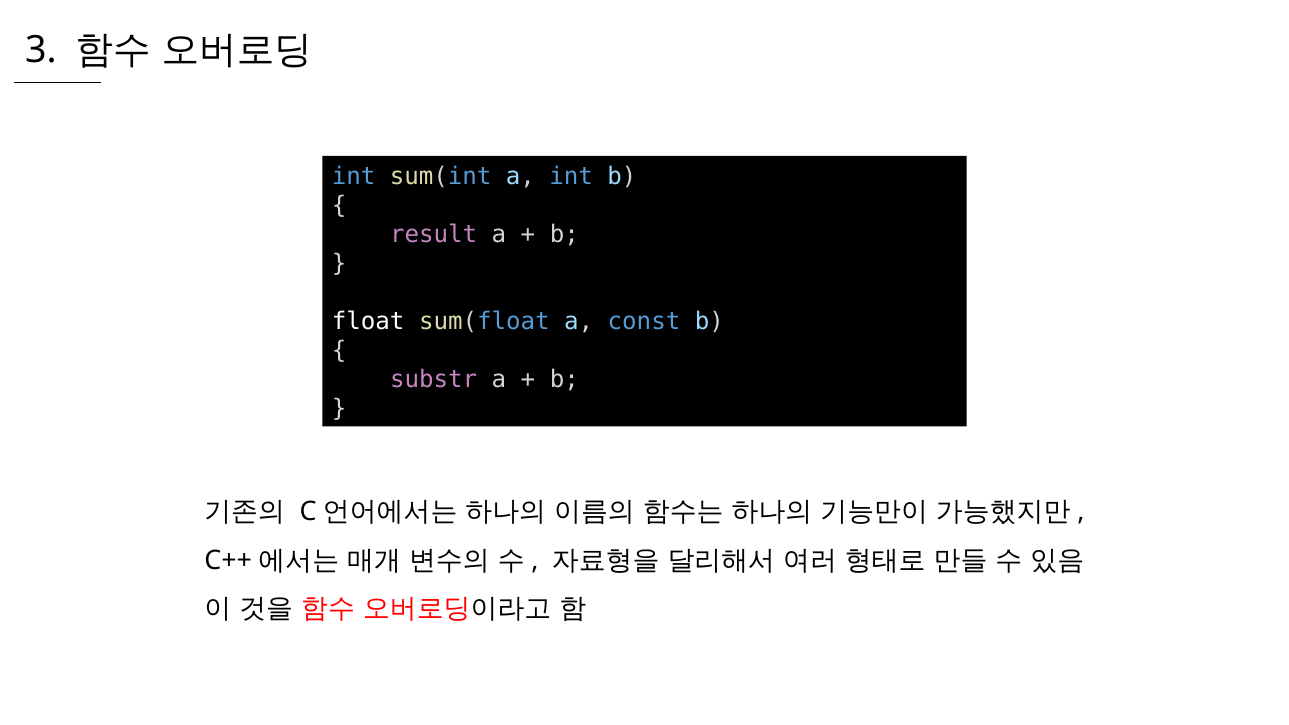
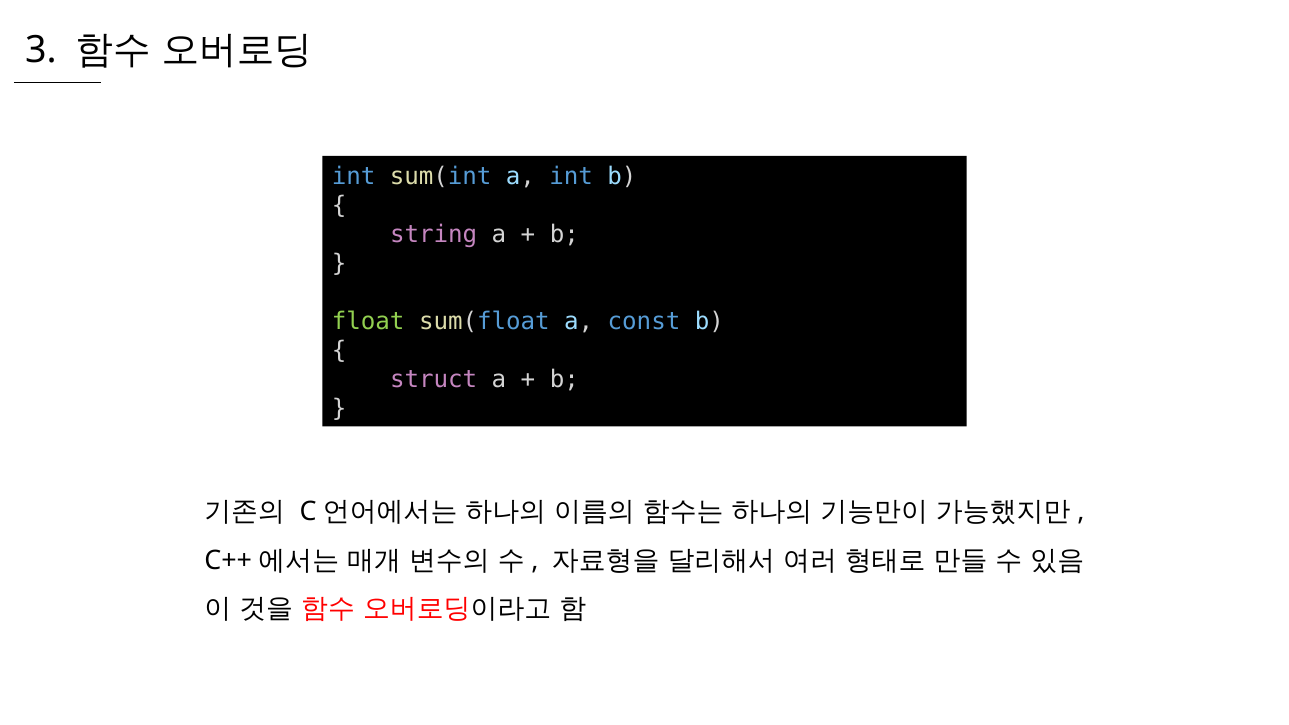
result: result -> string
float colour: white -> light green
substr: substr -> struct
